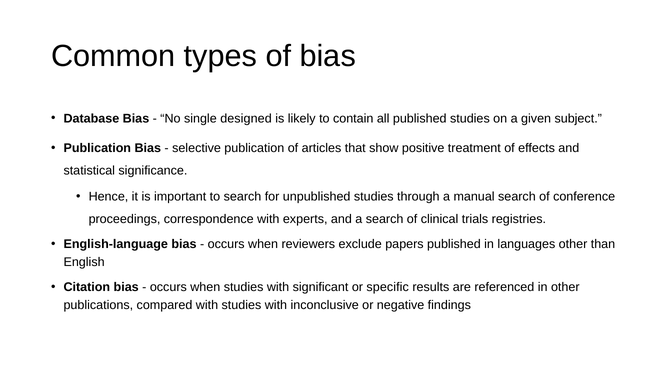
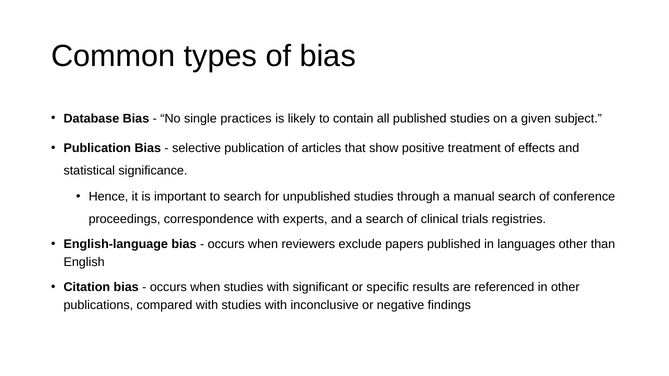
designed: designed -> practices
